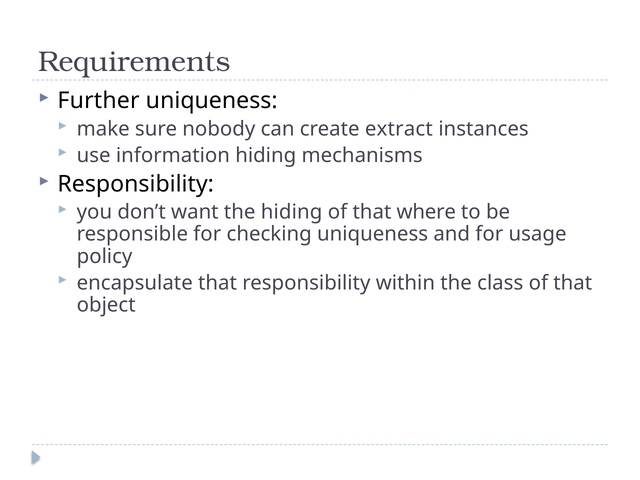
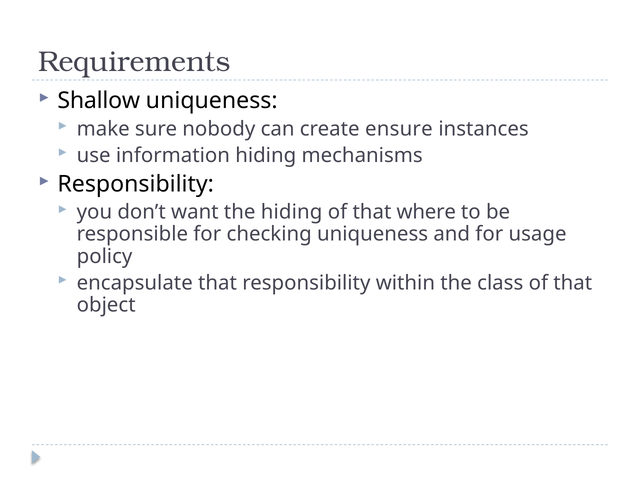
Further: Further -> Shallow
extract: extract -> ensure
